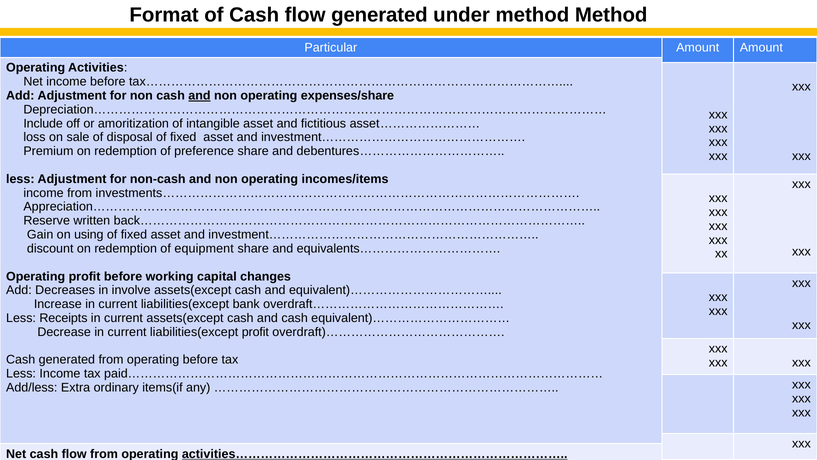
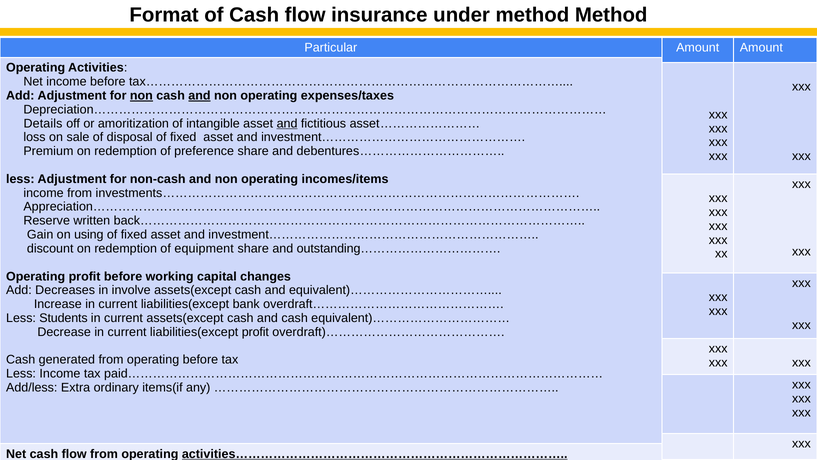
flow generated: generated -> insurance
non at (141, 95) underline: none -> present
expenses/share: expenses/share -> expenses/taxes
Include: Include -> Details
and at (287, 123) underline: none -> present
equivalents……………………………: equivalents…………………………… -> outstanding……………………………
Receipts: Receipts -> Students
